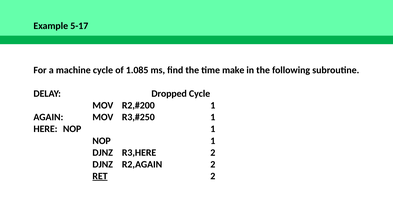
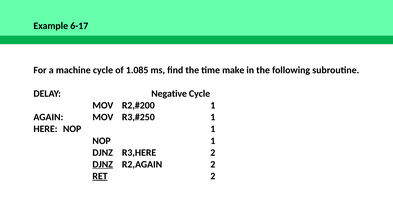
5-17: 5-17 -> 6-17
Dropped: Dropped -> Negative
DJNZ at (103, 164) underline: none -> present
